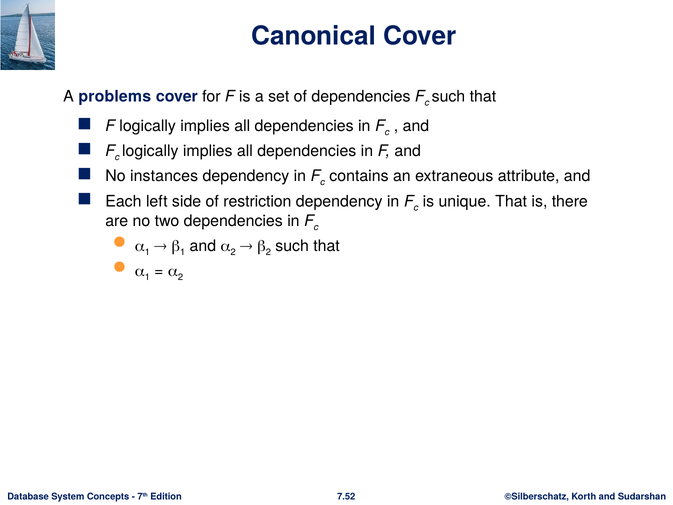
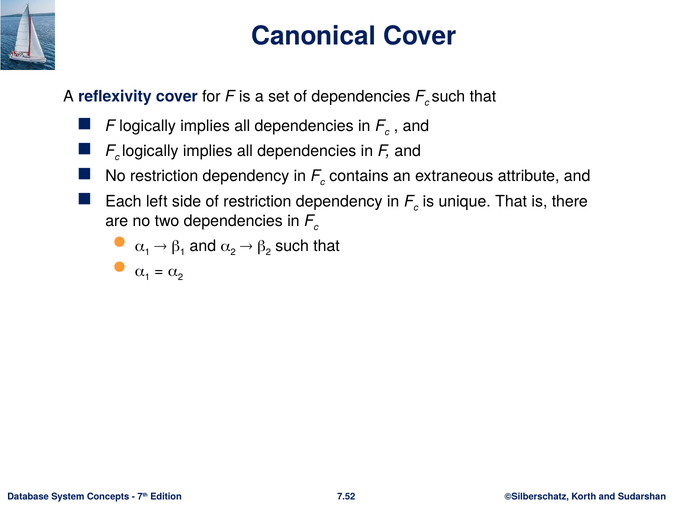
problems: problems -> reflexivity
No instances: instances -> restriction
